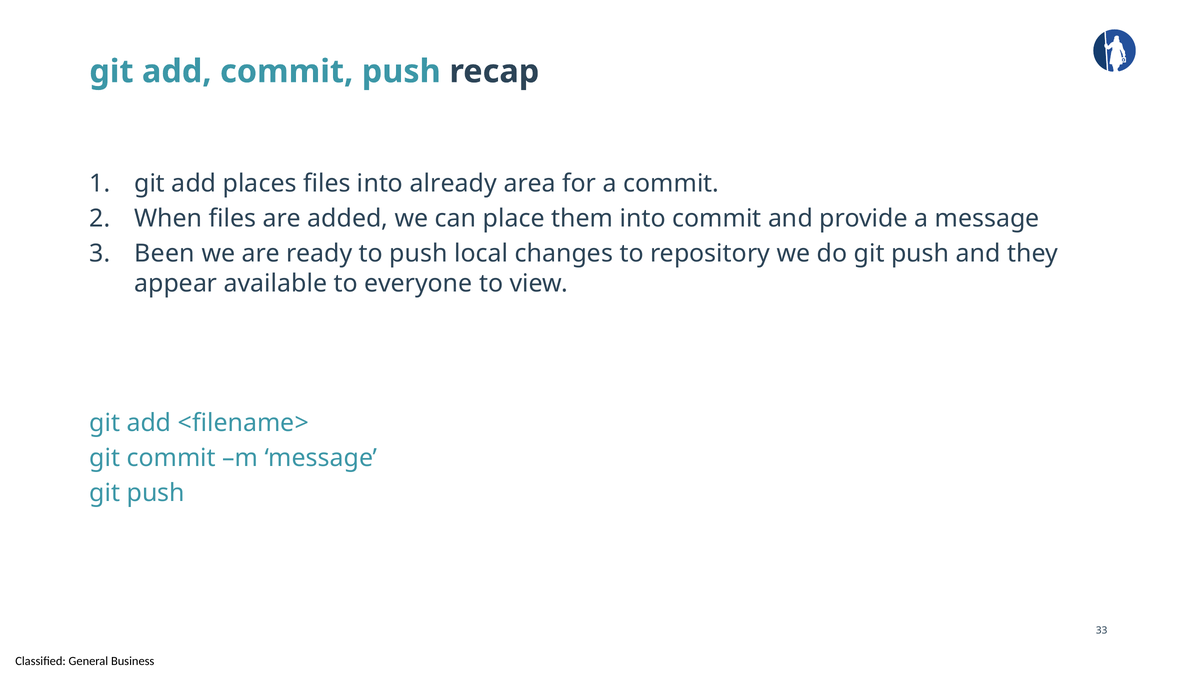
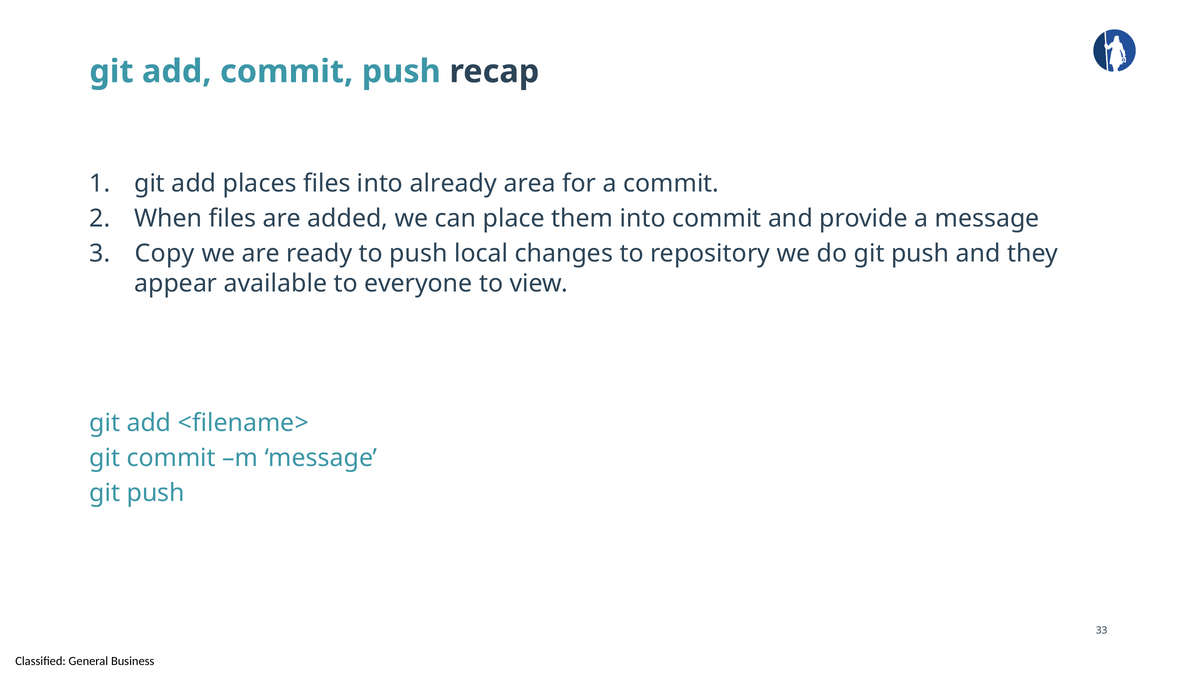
Been: Been -> Copy
